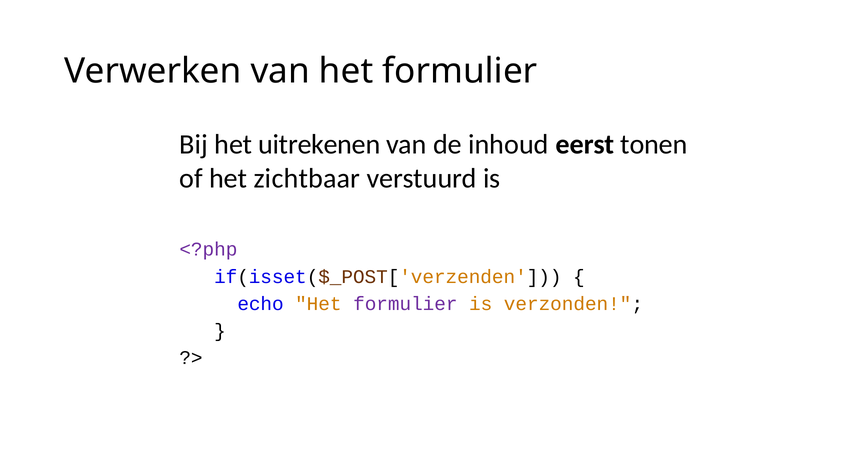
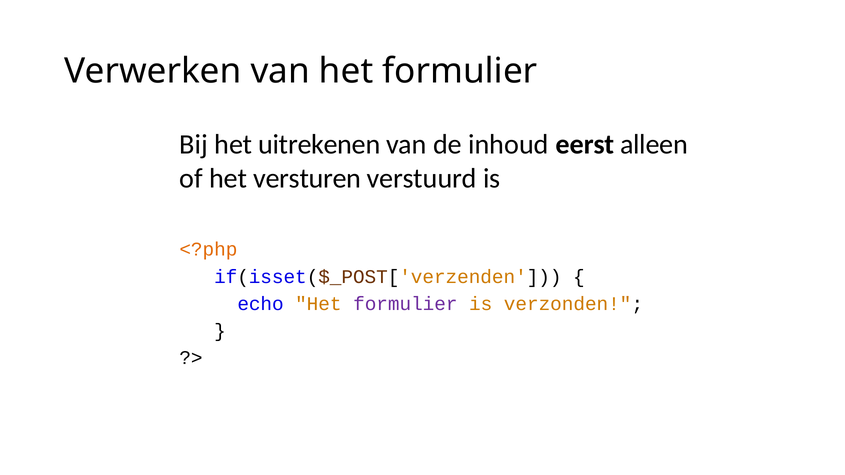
tonen: tonen -> alleen
zichtbaar: zichtbaar -> versturen
<?php colour: purple -> orange
